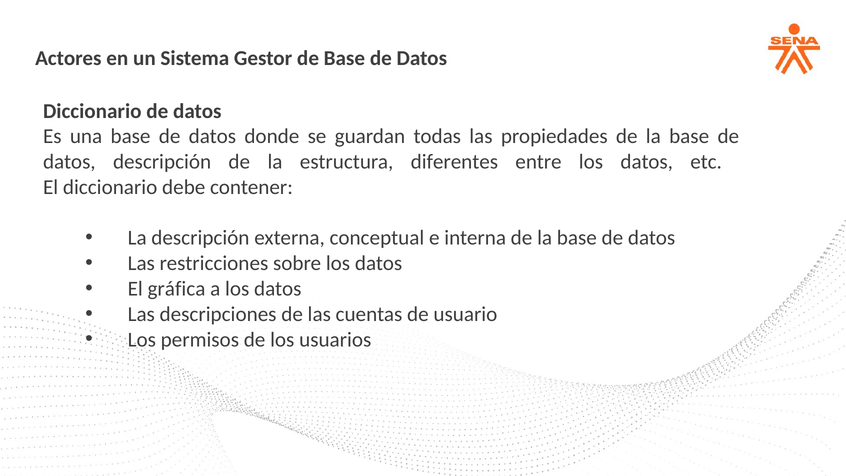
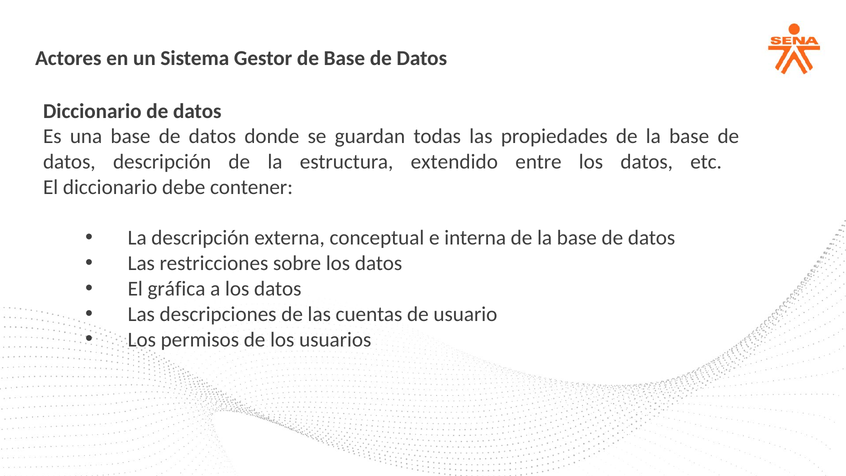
diferentes: diferentes -> extendido
